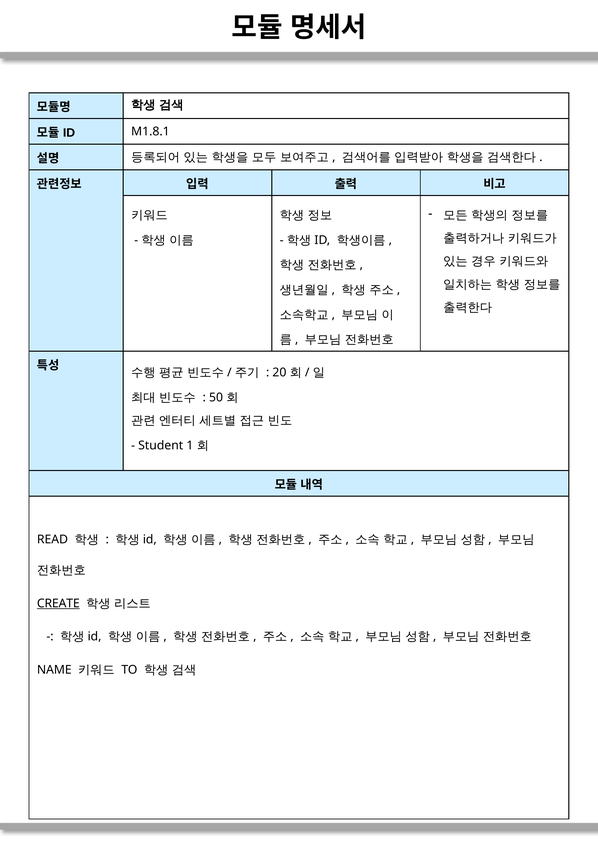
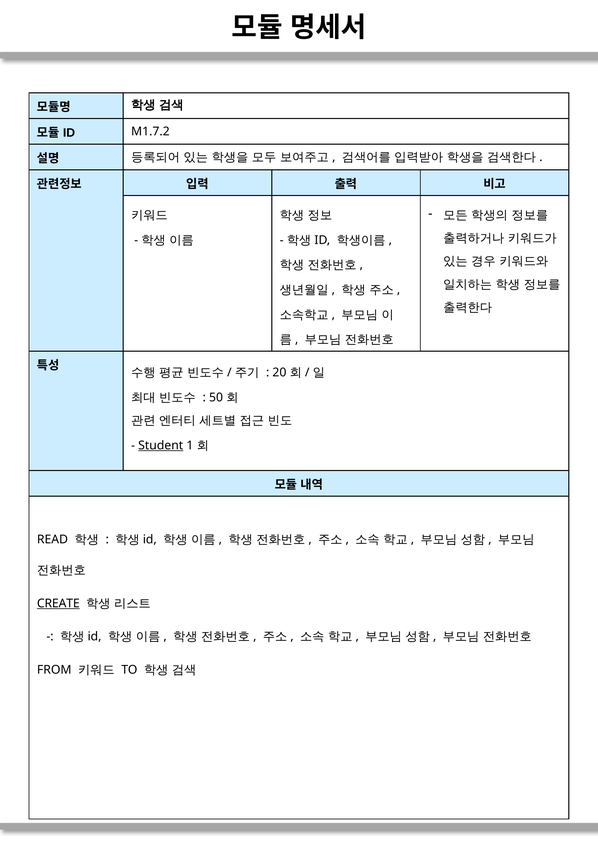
M1.8.1: M1.8.1 -> M1.7.2
Student underline: none -> present
NAME: NAME -> FROM
